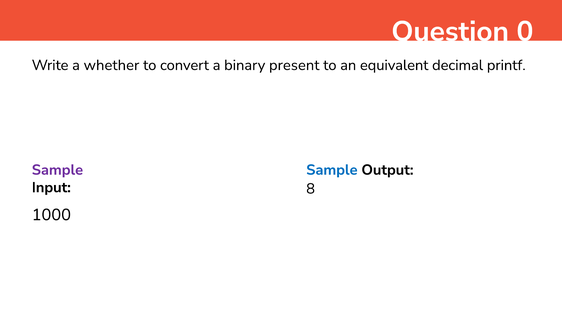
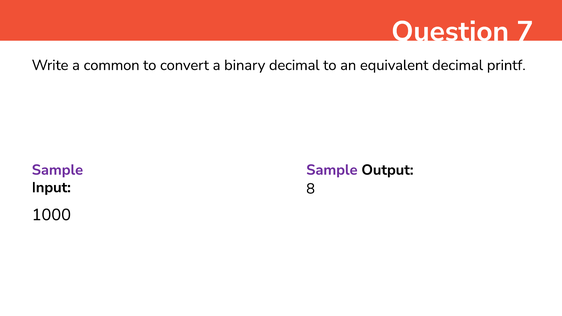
0: 0 -> 7
whether: whether -> common
binary present: present -> decimal
Sample at (332, 170) colour: blue -> purple
